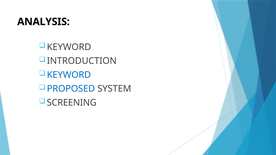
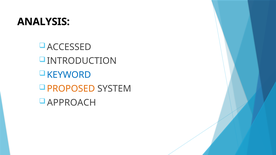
KEYWORD at (69, 47): KEYWORD -> ACCESSED
PROPOSED colour: blue -> orange
SCREENING: SCREENING -> APPROACH
